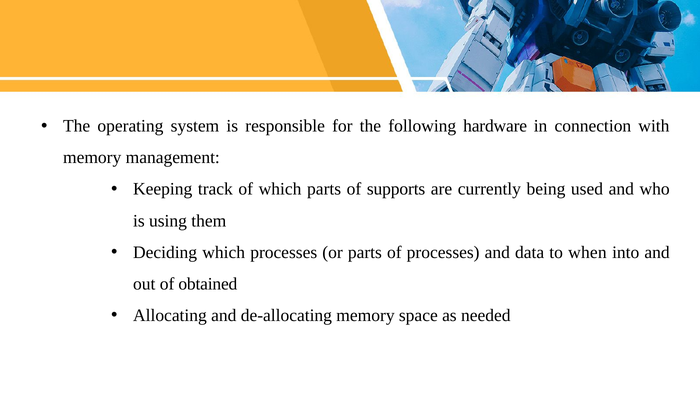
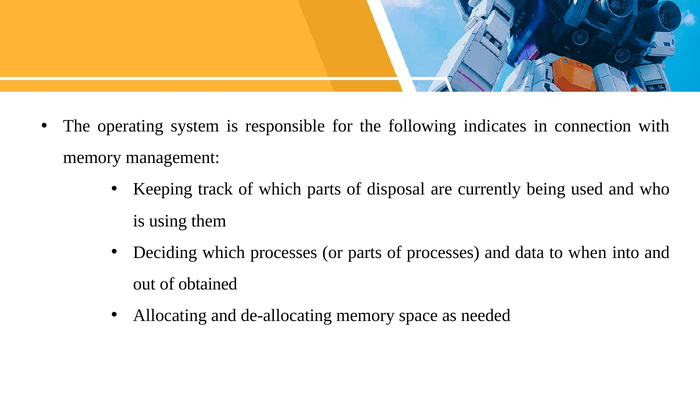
hardware: hardware -> indicates
supports: supports -> disposal
